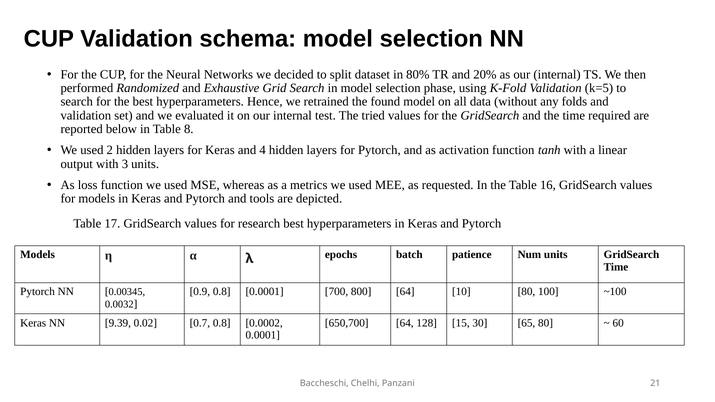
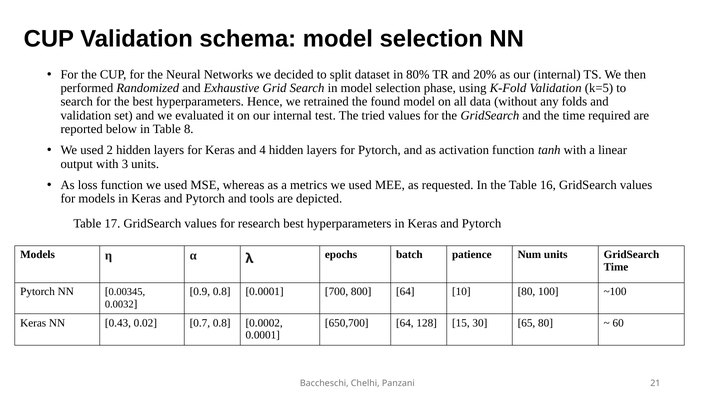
9.39: 9.39 -> 0.43
